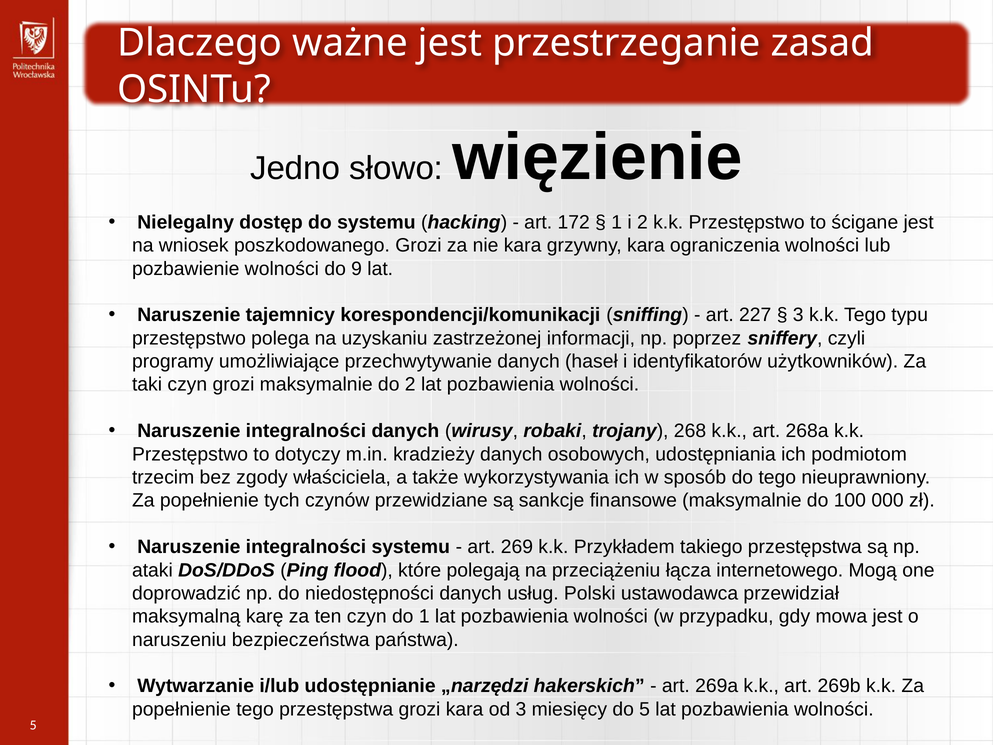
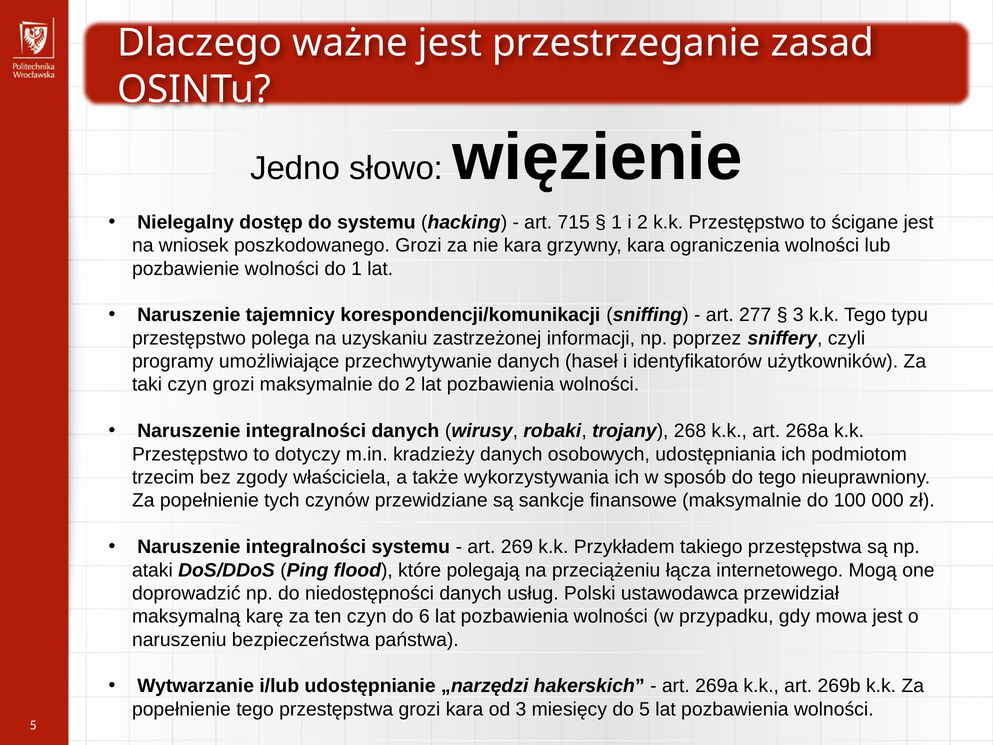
172: 172 -> 715
do 9: 9 -> 1
227: 227 -> 277
do 1: 1 -> 6
